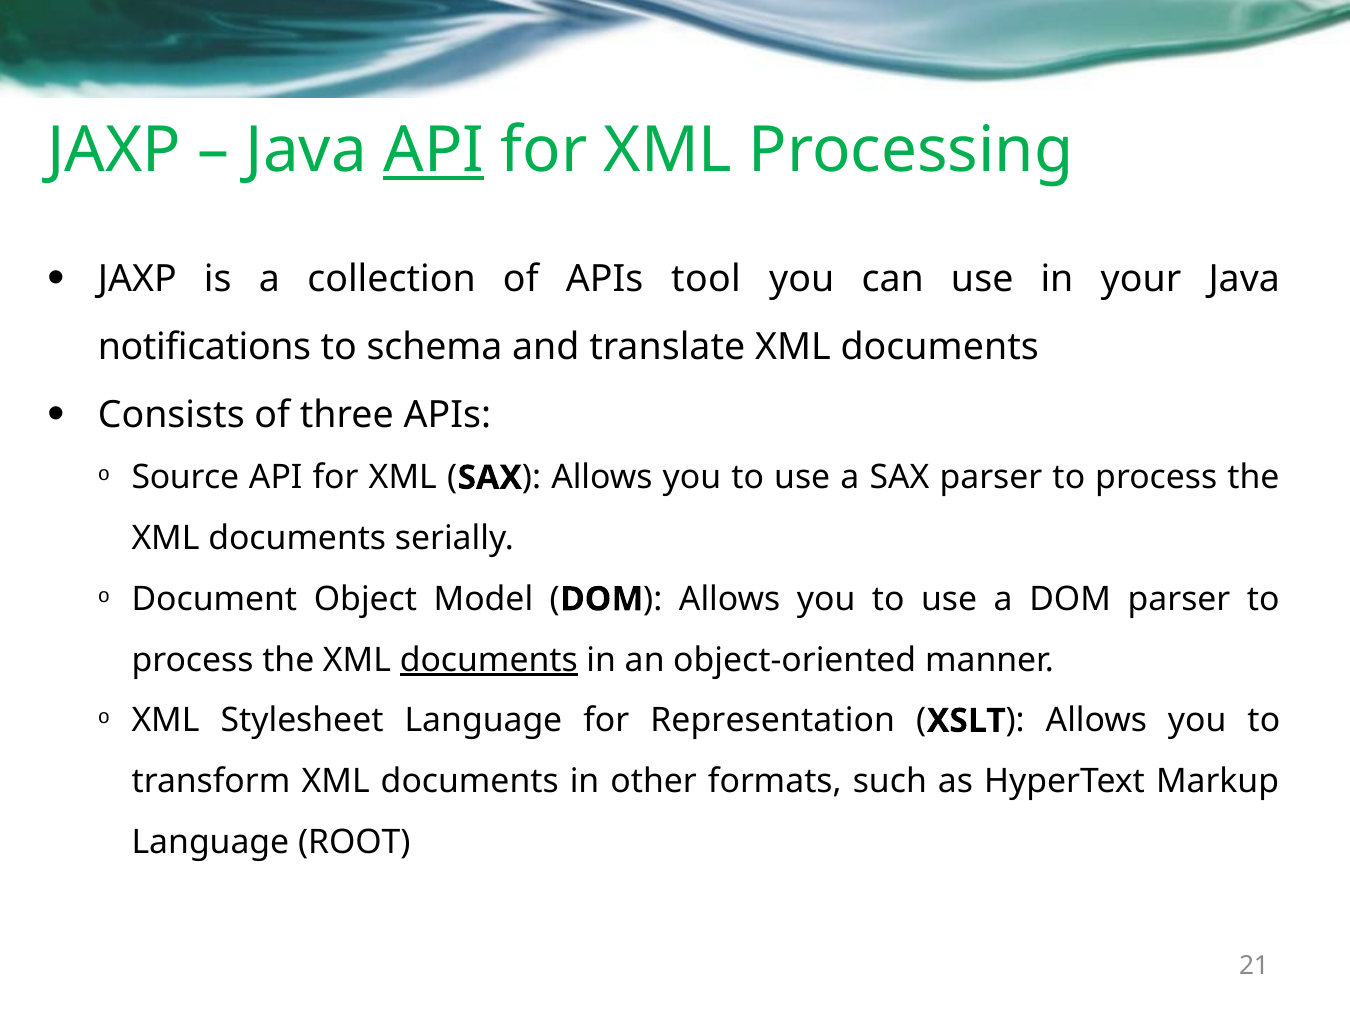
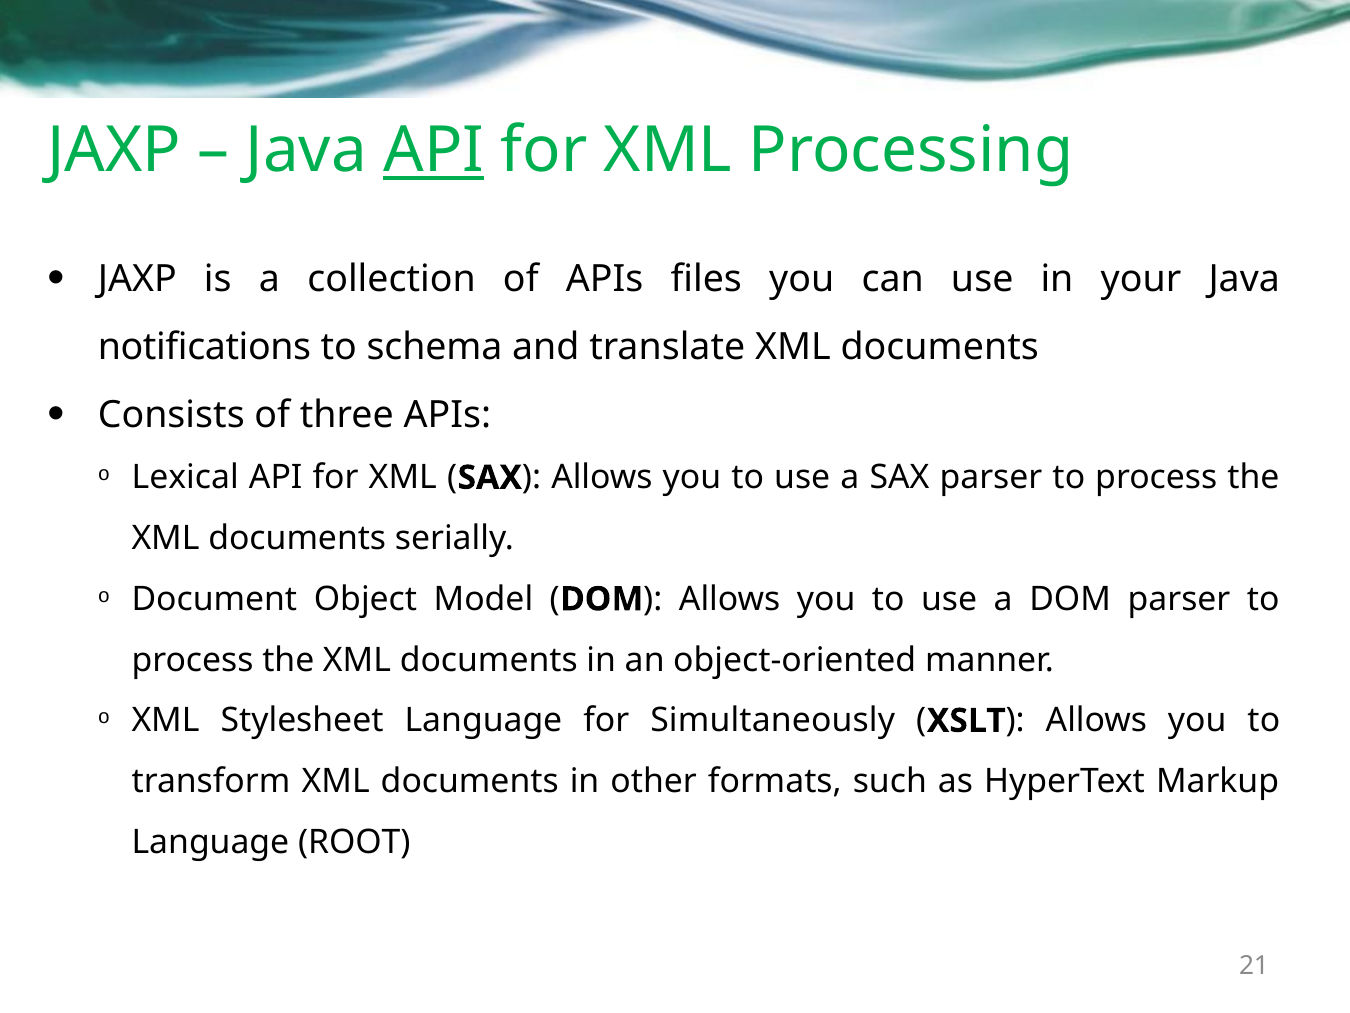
tool: tool -> files
Source: Source -> Lexical
documents at (489, 660) underline: present -> none
Representation: Representation -> Simultaneously
